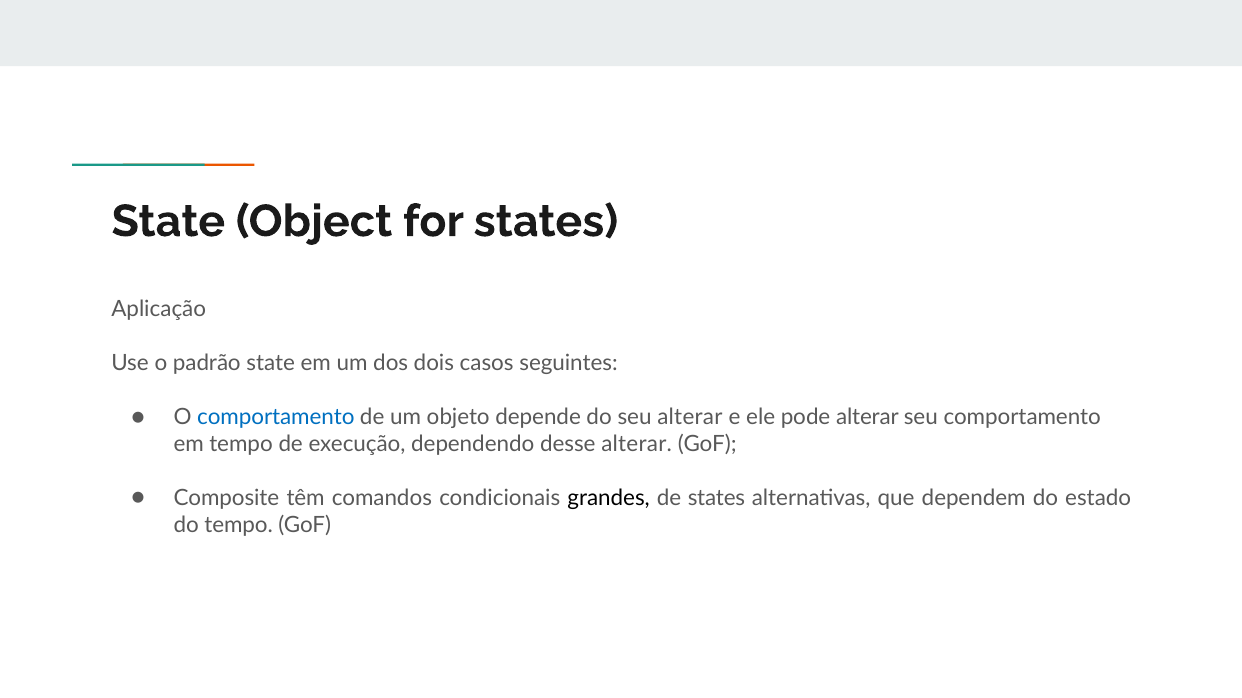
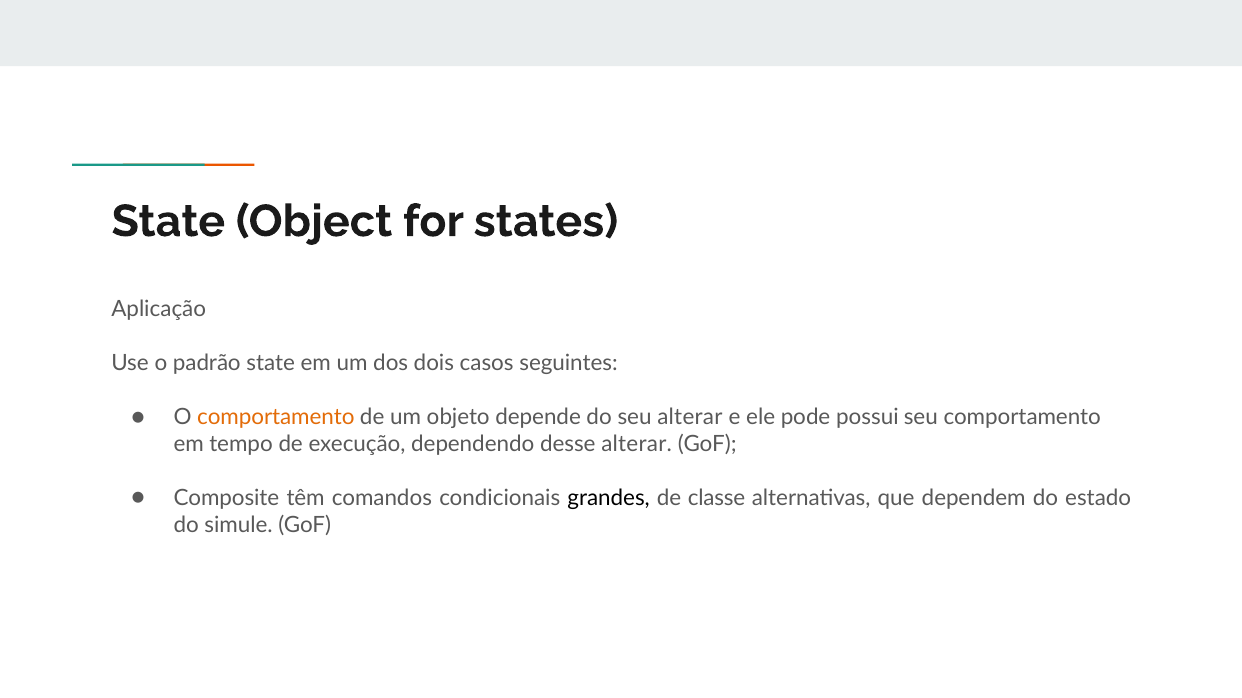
comportamento at (276, 418) colour: blue -> orange
pode alterar: alterar -> possui
de states: states -> classe
do tempo: tempo -> simule
